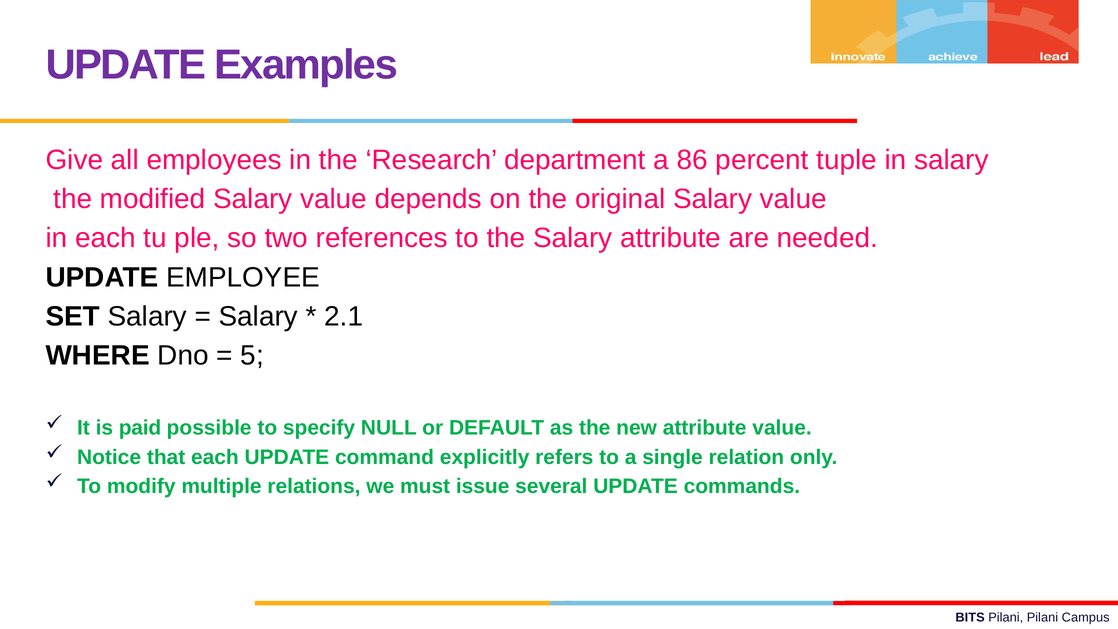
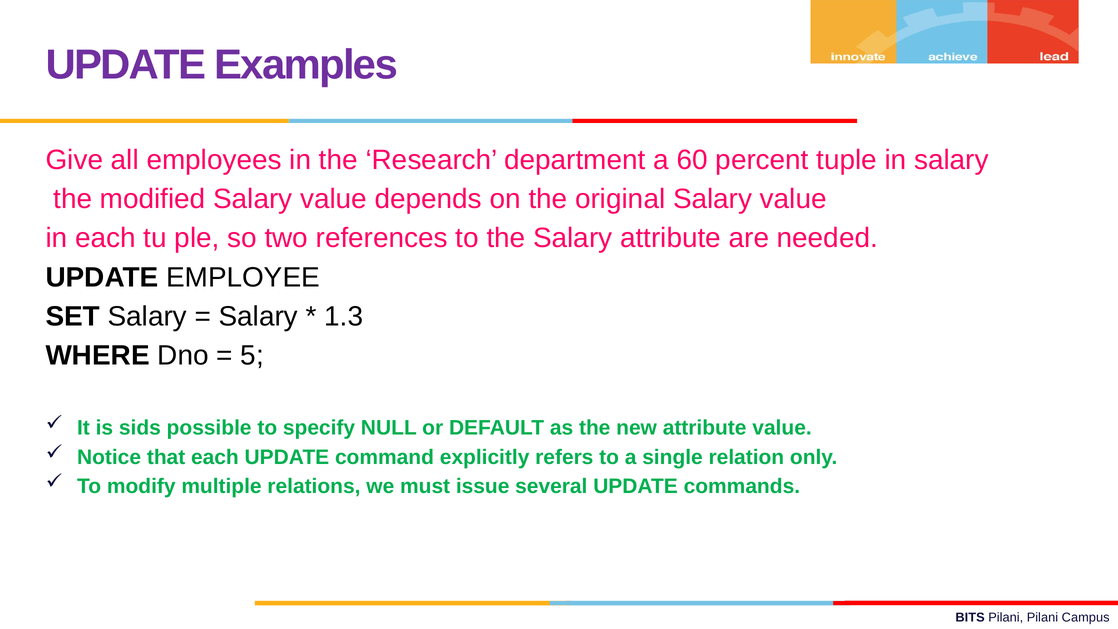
86: 86 -> 60
2.1: 2.1 -> 1.3
paid: paid -> sids
